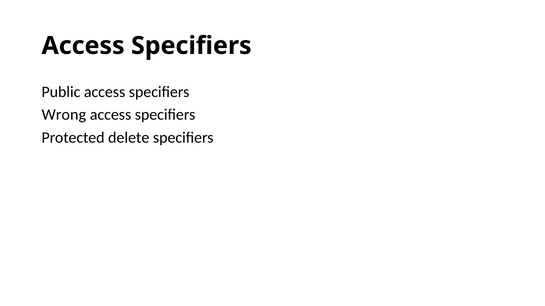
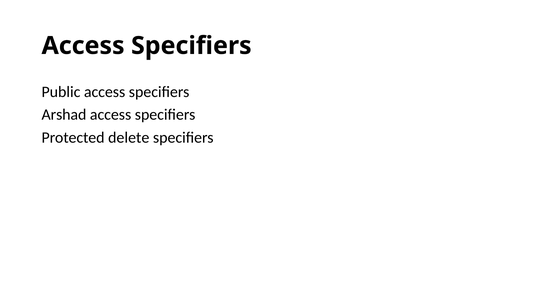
Wrong: Wrong -> Arshad
